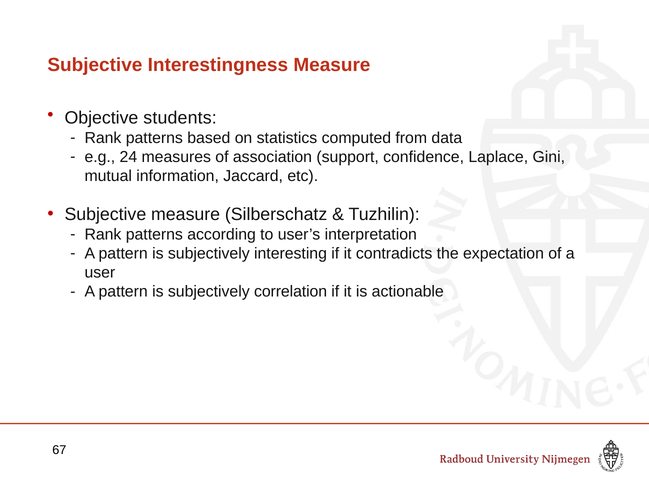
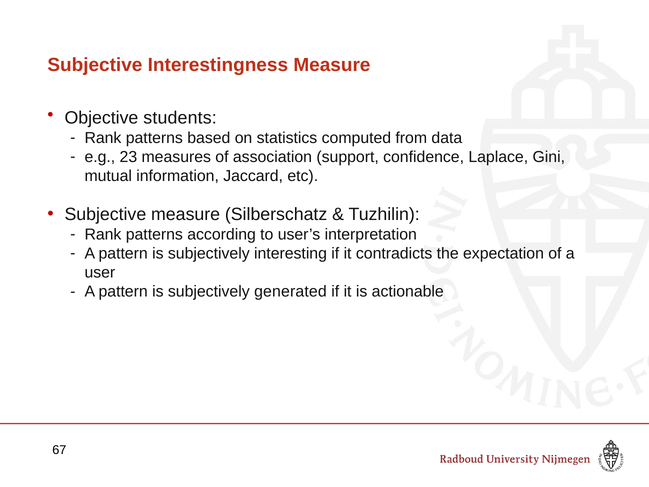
24: 24 -> 23
correlation: correlation -> generated
